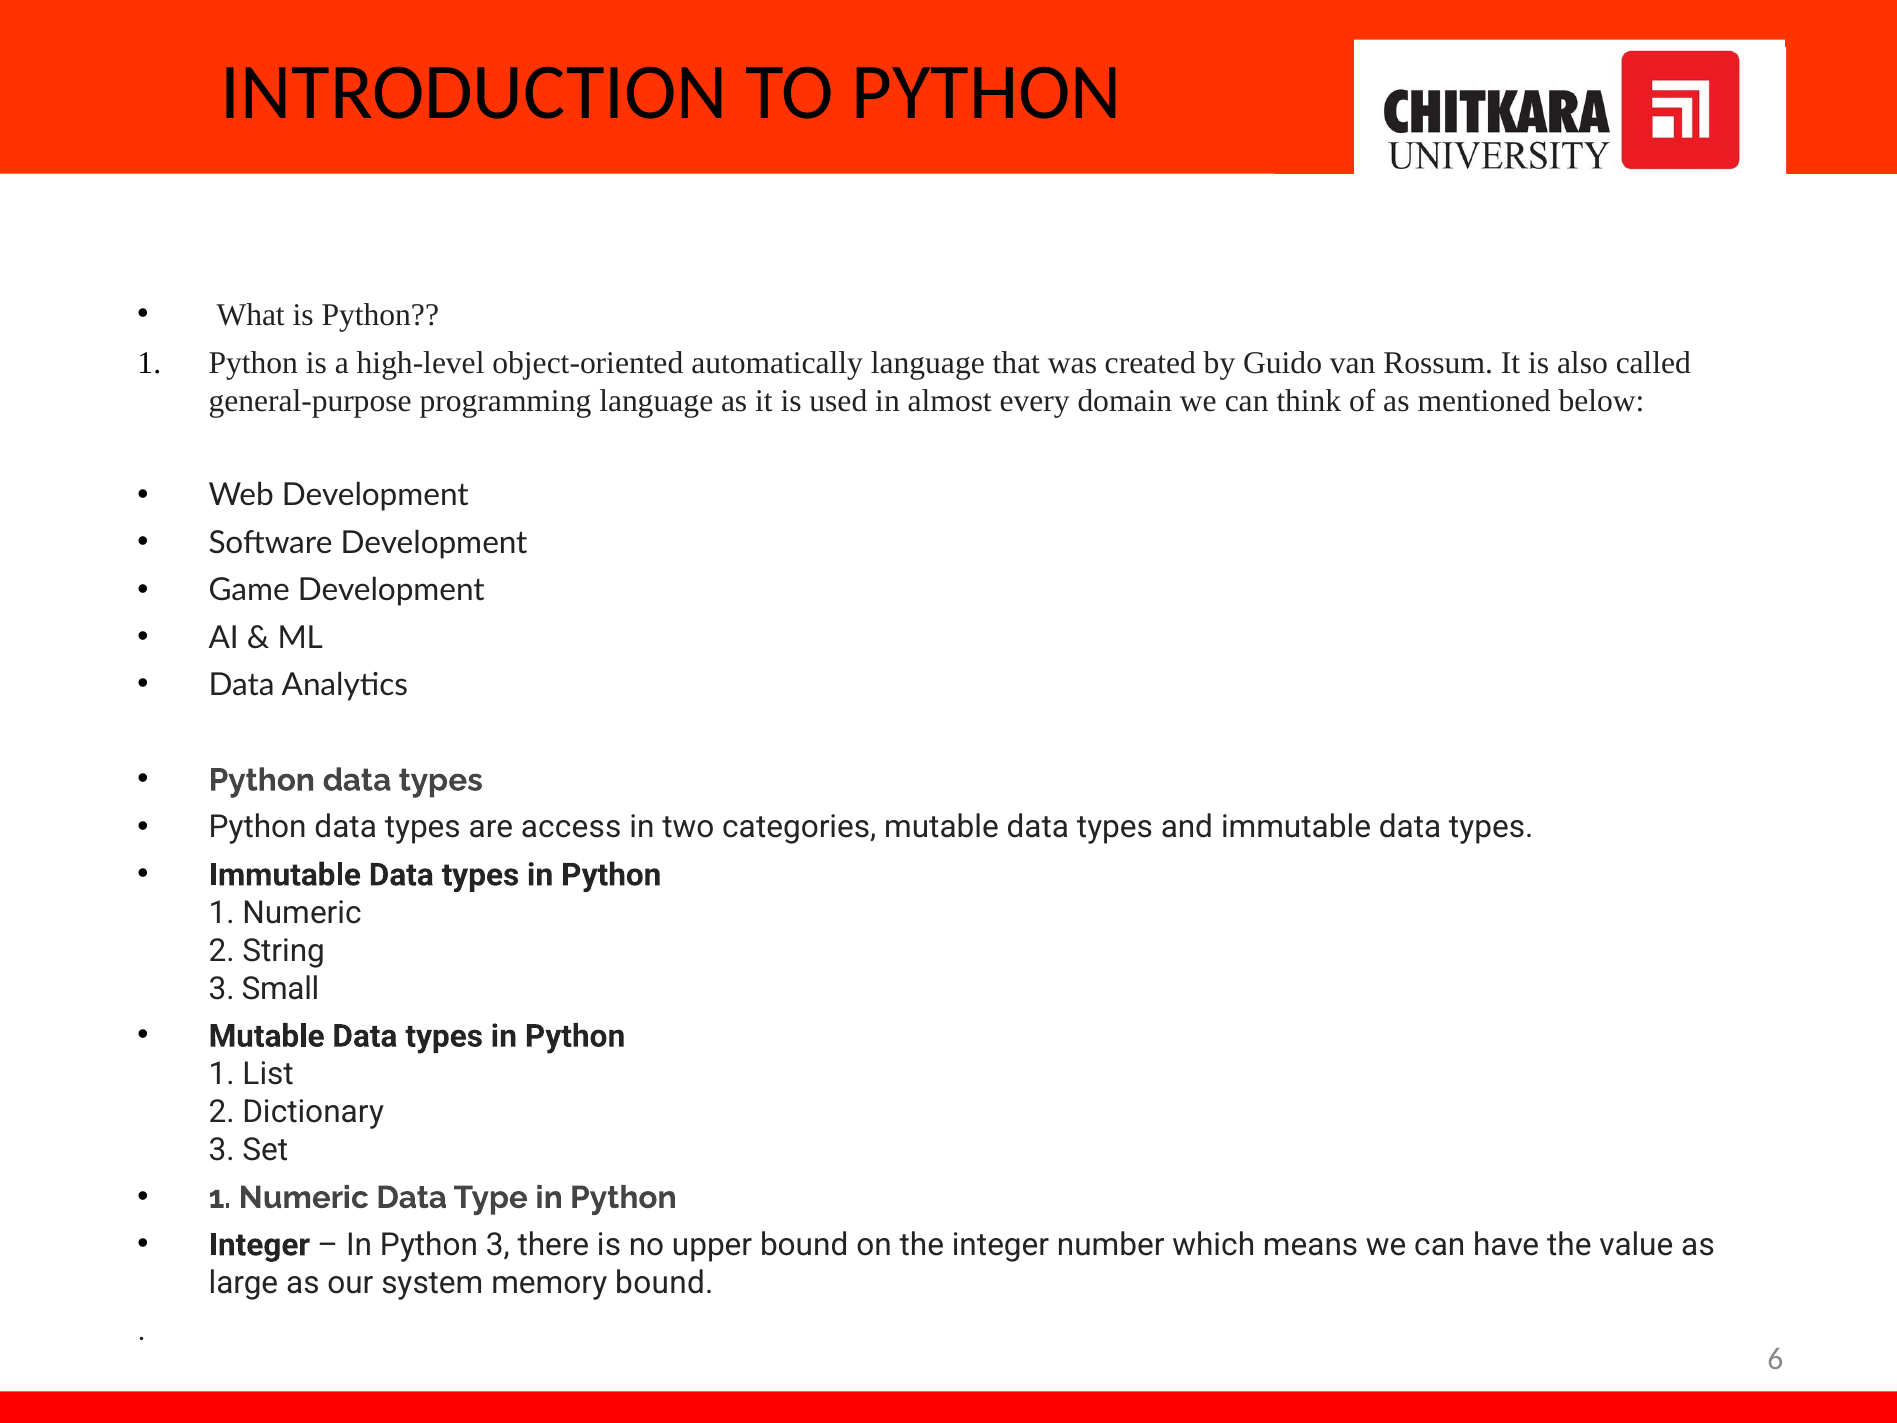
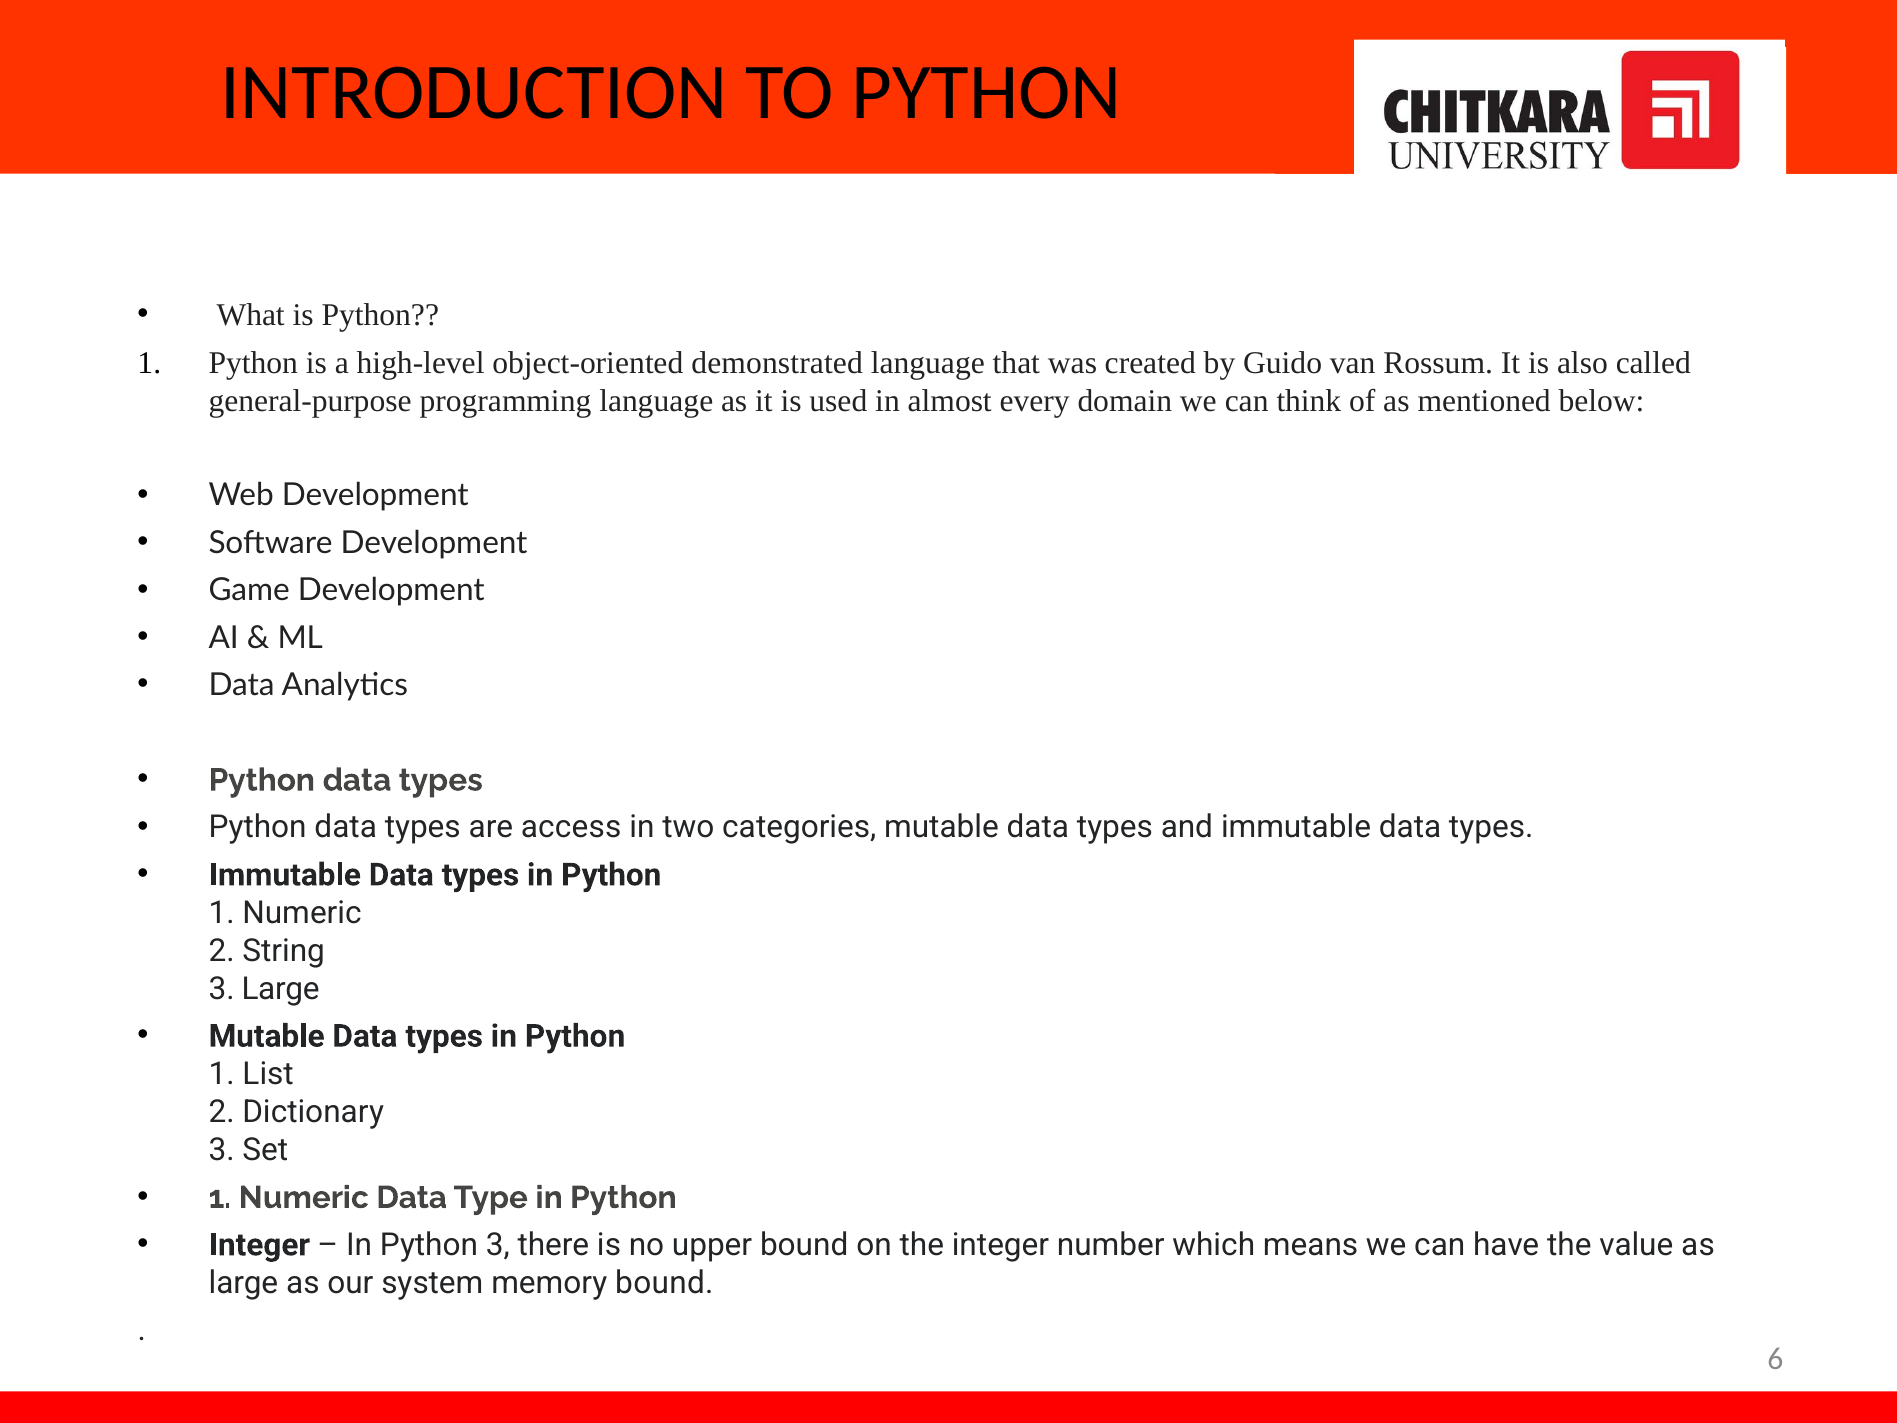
automatically: automatically -> demonstrated
3 Small: Small -> Large
